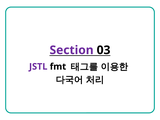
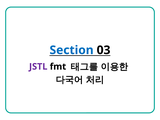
Section colour: purple -> blue
